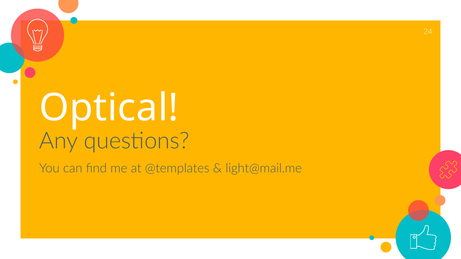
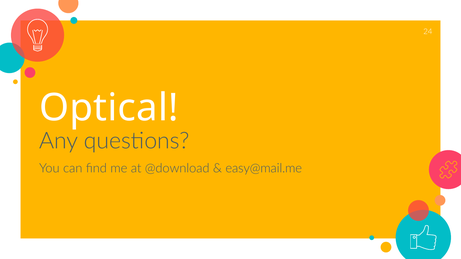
@templates: @templates -> @download
light@mail.me: light@mail.me -> easy@mail.me
